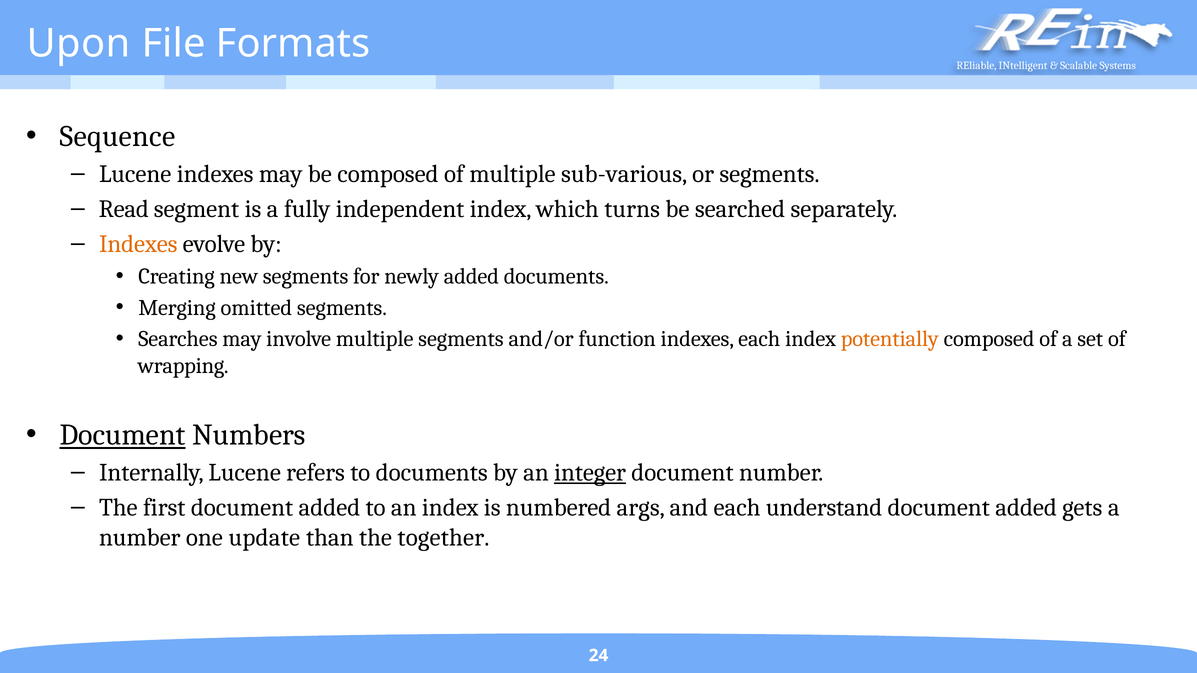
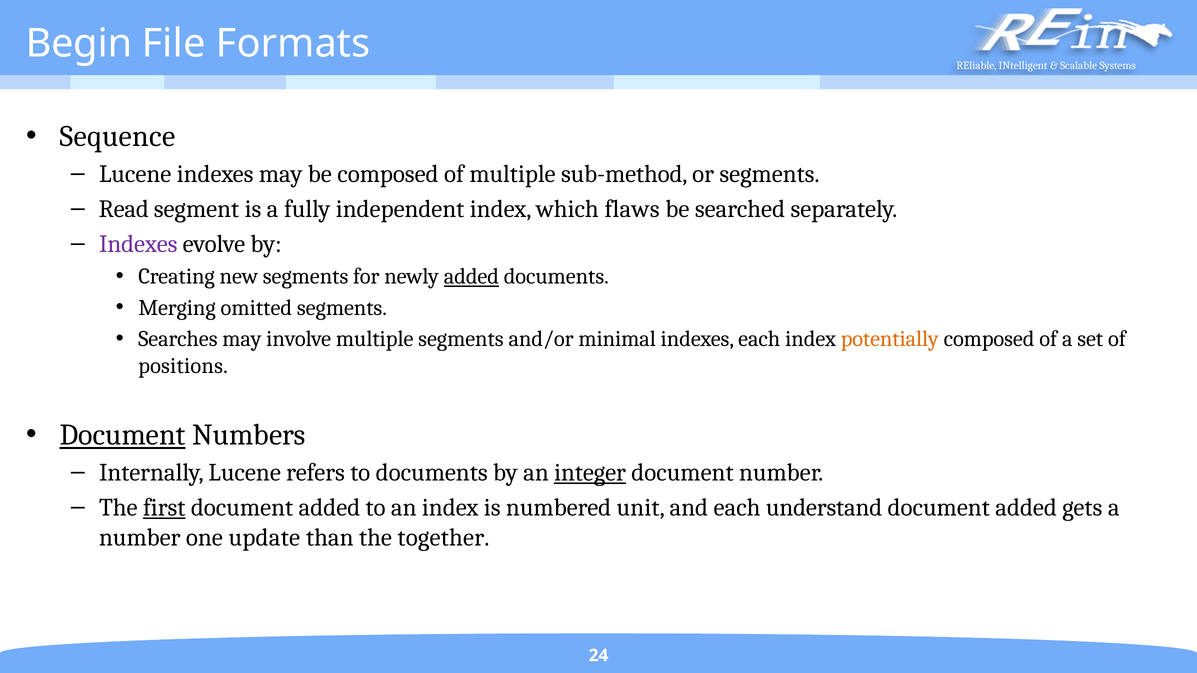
Upon: Upon -> Begin
sub-various: sub-various -> sub-method
turns: turns -> flaws
Indexes at (138, 244) colour: orange -> purple
added at (471, 277) underline: none -> present
function: function -> minimal
wrapping: wrapping -> positions
first underline: none -> present
args: args -> unit
